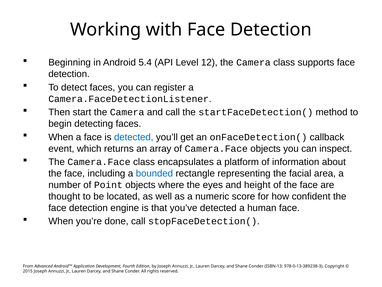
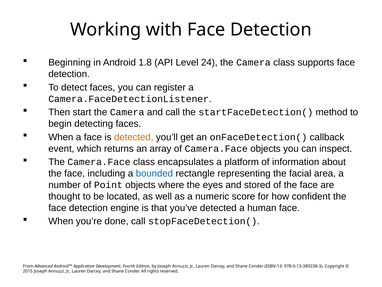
5.4: 5.4 -> 1.8
12: 12 -> 24
detected at (134, 137) colour: blue -> orange
height: height -> stored
